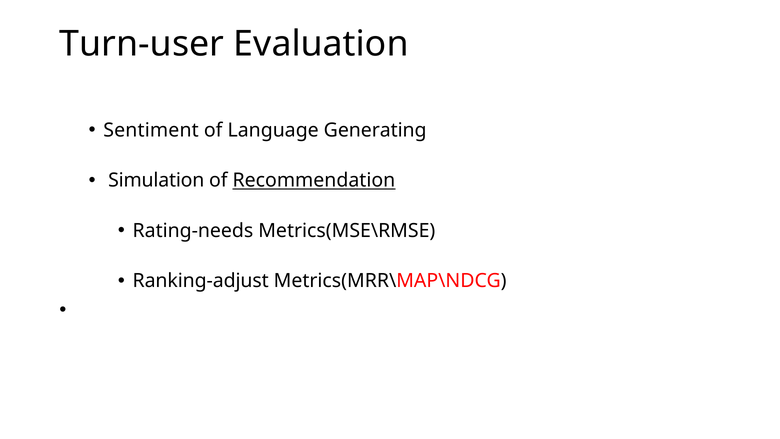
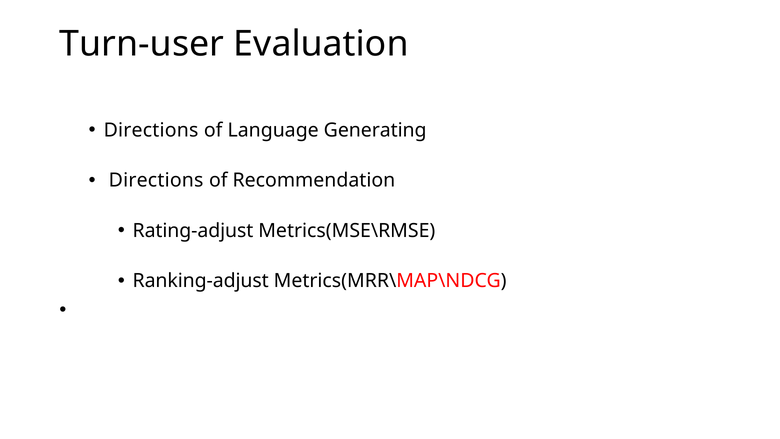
Sentiment at (151, 130): Sentiment -> Directions
Simulation at (156, 180): Simulation -> Directions
Recommendation underline: present -> none
Rating-needs: Rating-needs -> Rating-adjust
